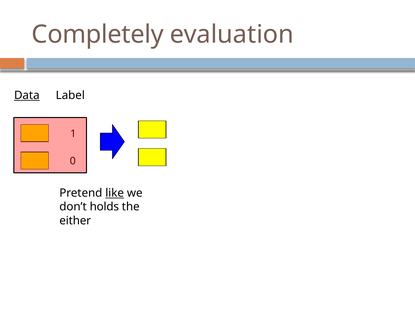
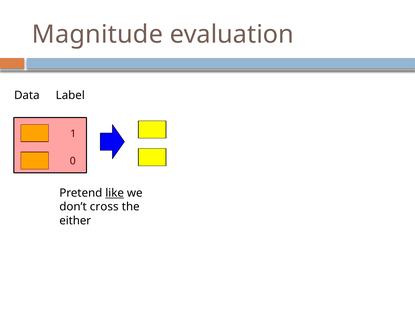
Completely: Completely -> Magnitude
Data underline: present -> none
holds: holds -> cross
